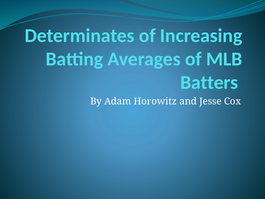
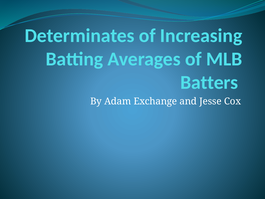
Horowitz: Horowitz -> Exchange
